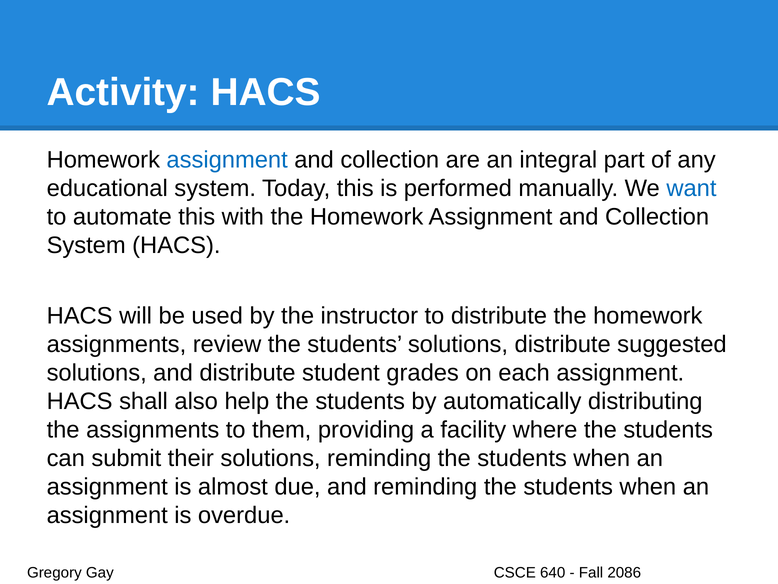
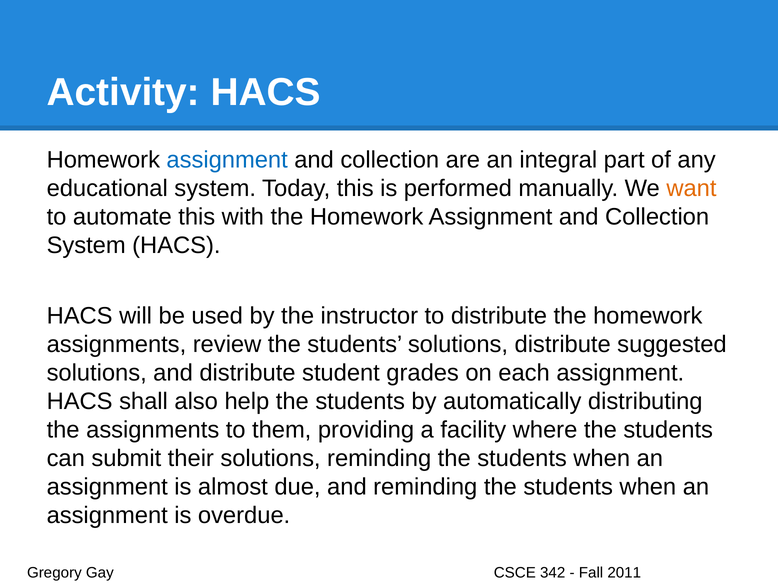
want colour: blue -> orange
640: 640 -> 342
2086: 2086 -> 2011
